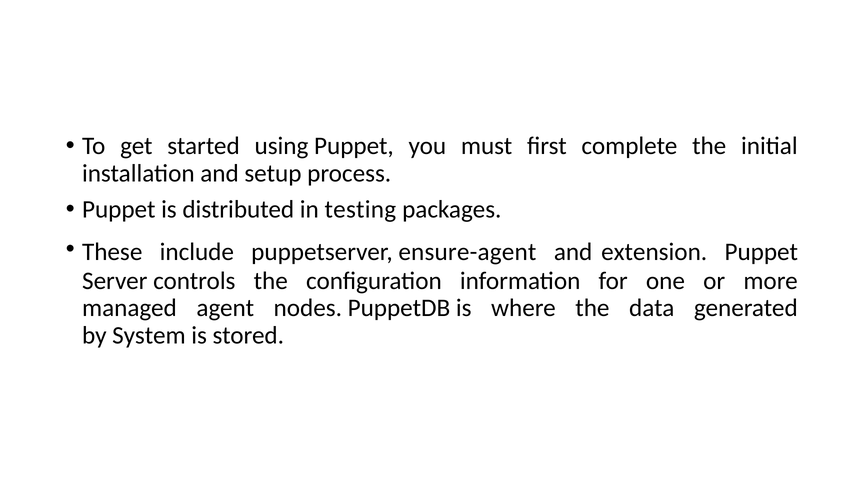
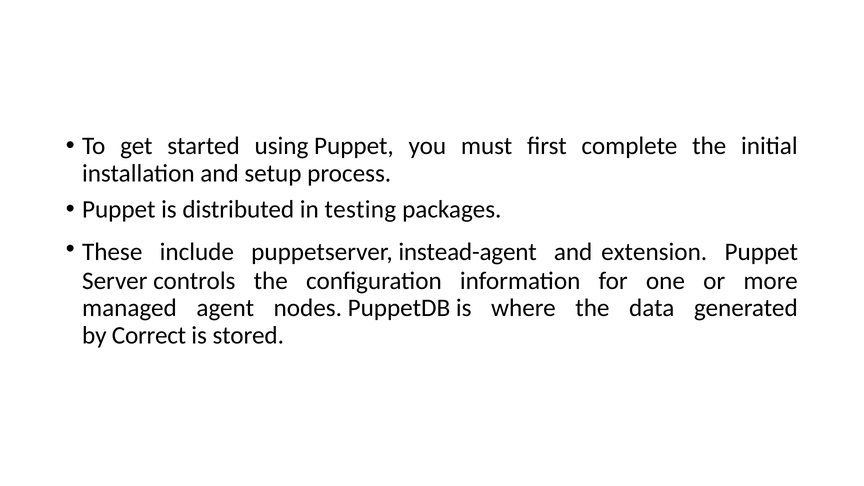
ensure-agent: ensure-agent -> instead-agent
System: System -> Correct
